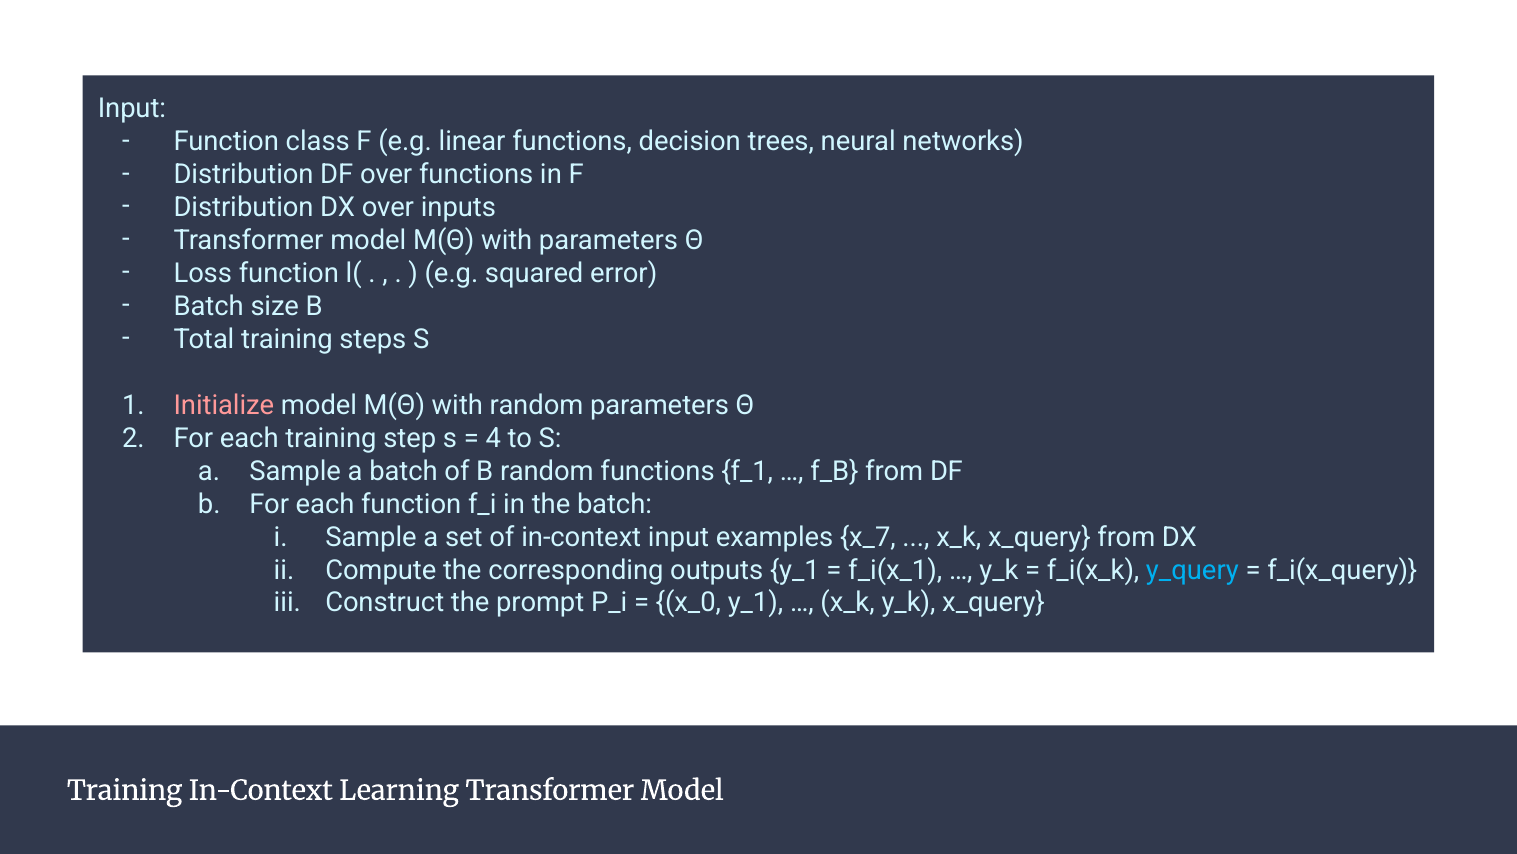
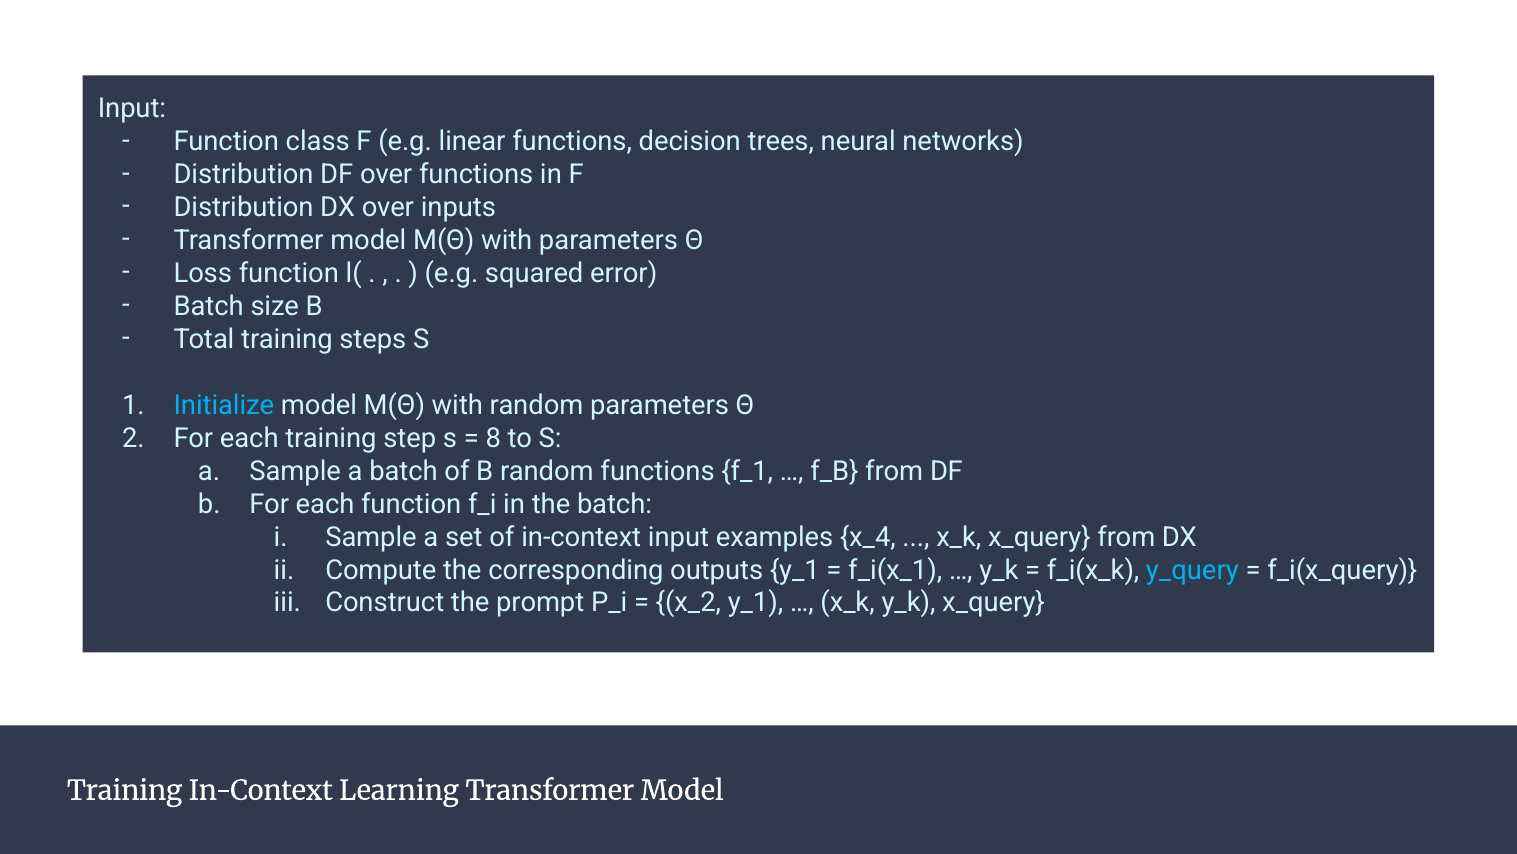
Initialize colour: pink -> light blue
4: 4 -> 8
x_7: x_7 -> x_4
x_0: x_0 -> x_2
